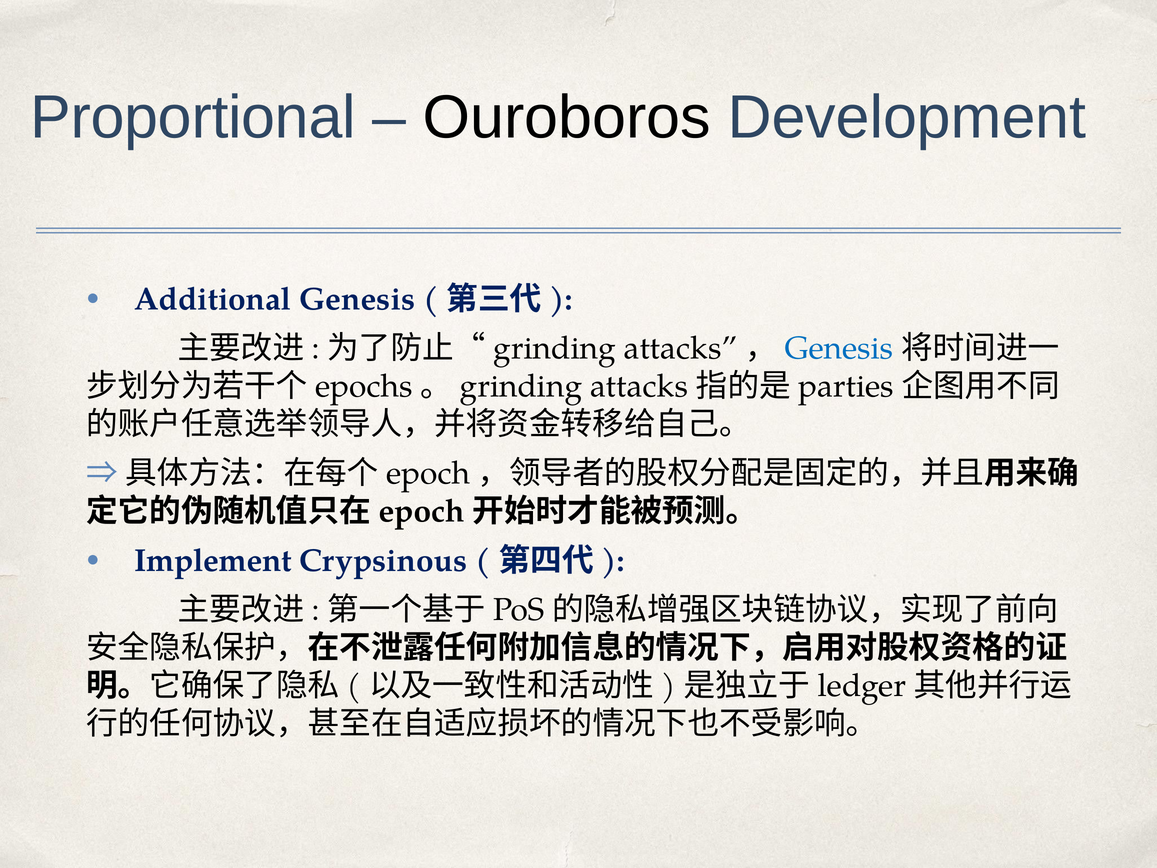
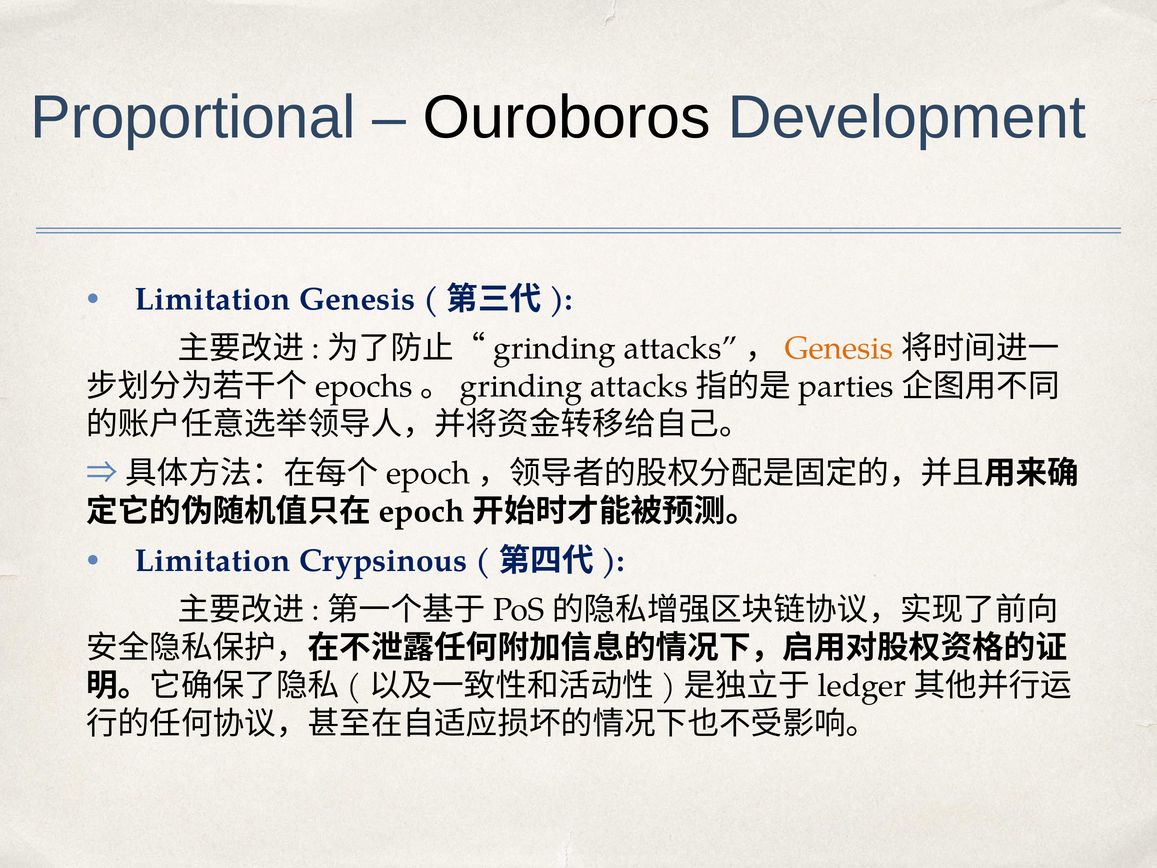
Additional at (213, 299): Additional -> Limitation
Genesis at (839, 348) colour: blue -> orange
Implement at (213, 561): Implement -> Limitation
